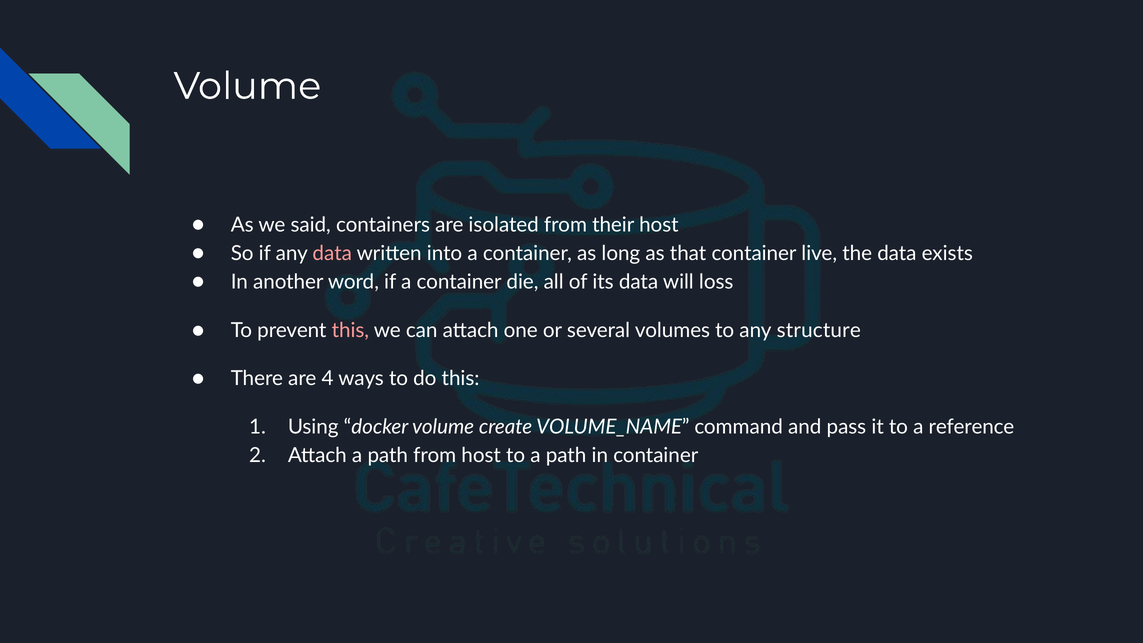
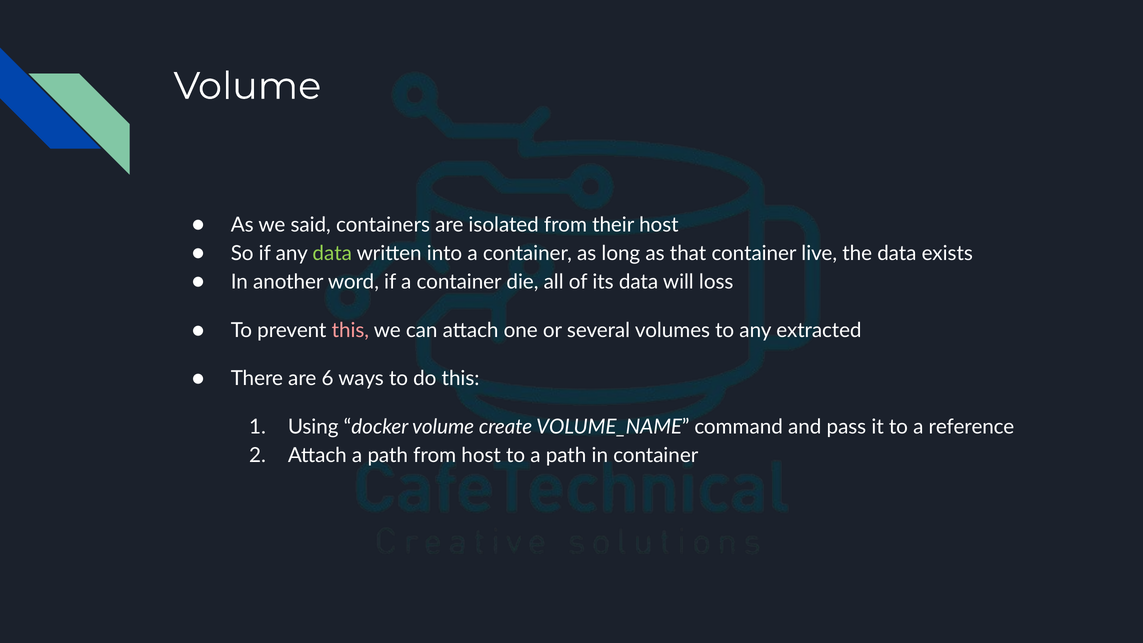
data at (332, 253) colour: pink -> light green
structure: structure -> extracted
4: 4 -> 6
